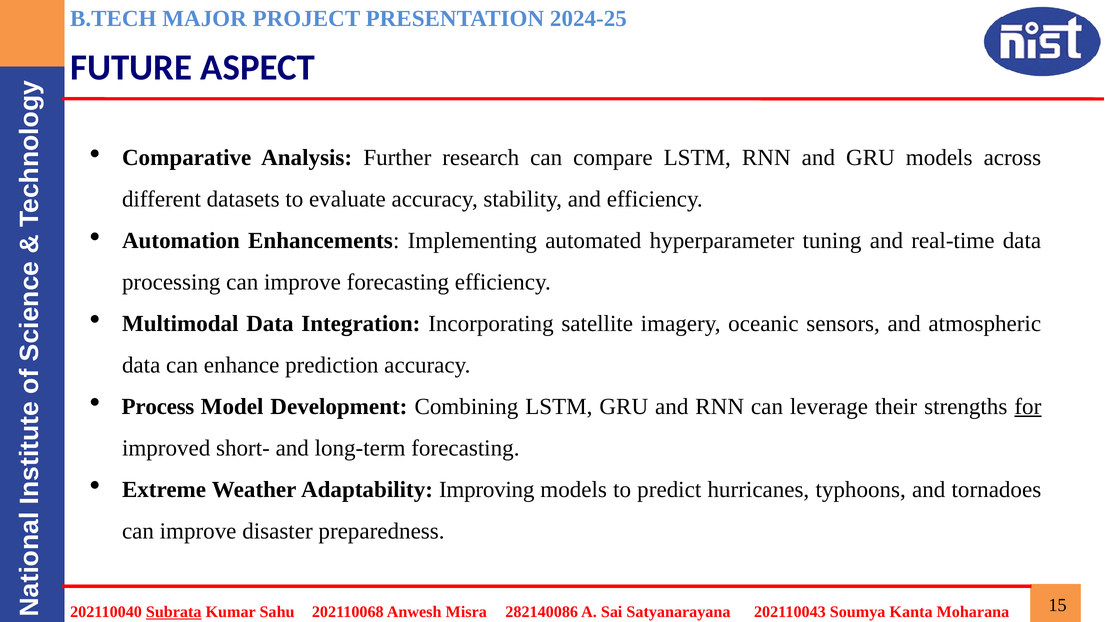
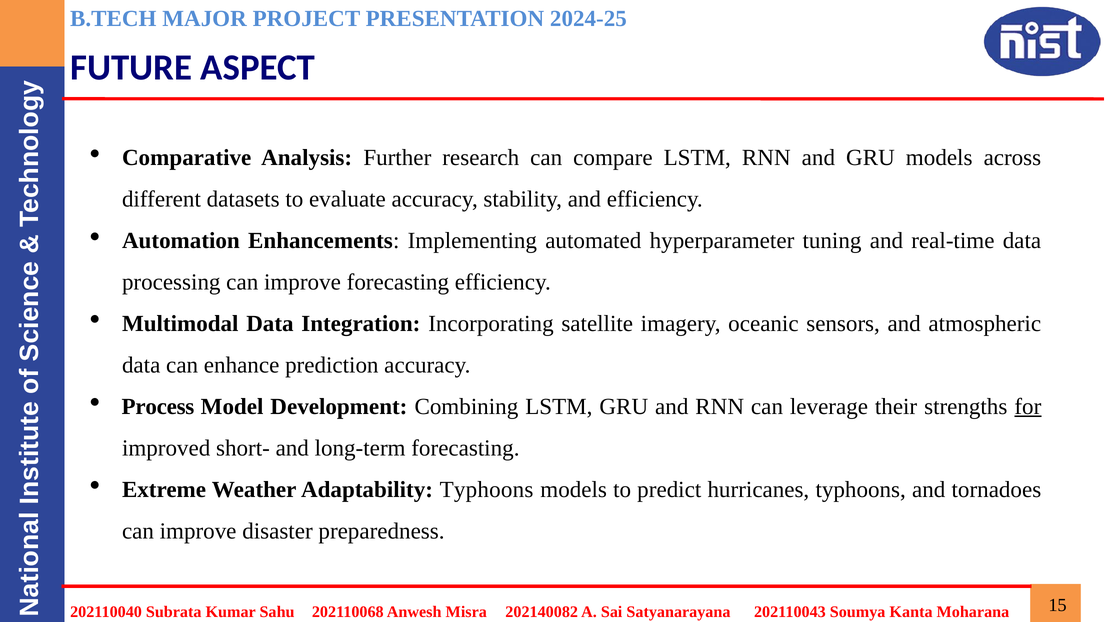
Adaptability Improving: Improving -> Typhoons
Subrata underline: present -> none
282140086: 282140086 -> 202140082
